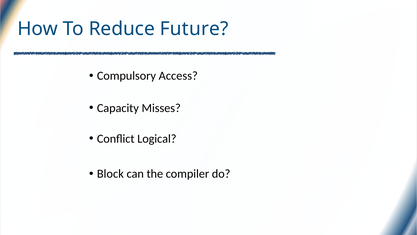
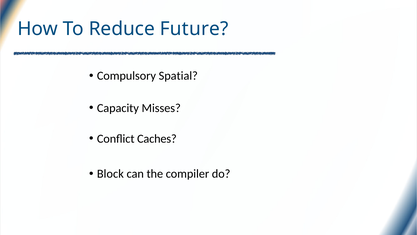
Access: Access -> Spatial
Logical: Logical -> Caches
